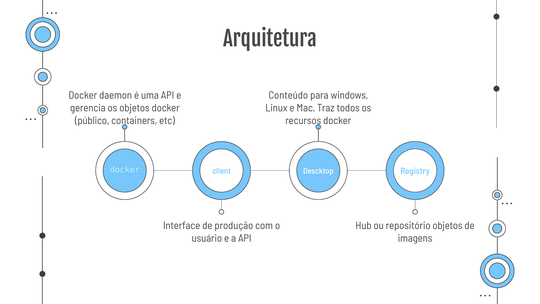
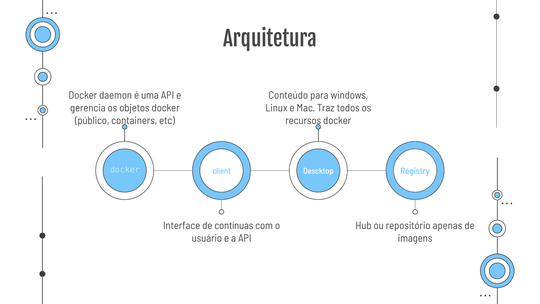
produção: produção -> contínuas
repositório objetos: objetos -> apenas
